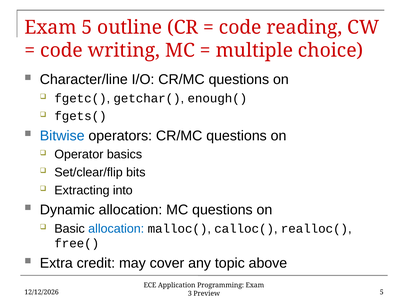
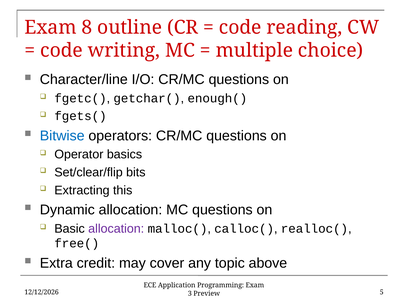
Exam 5: 5 -> 8
into: into -> this
allocation at (116, 229) colour: blue -> purple
